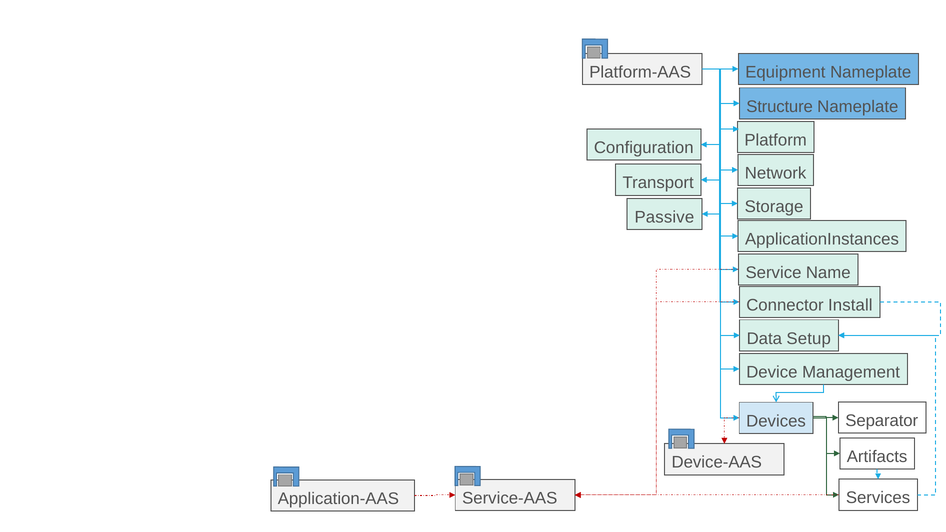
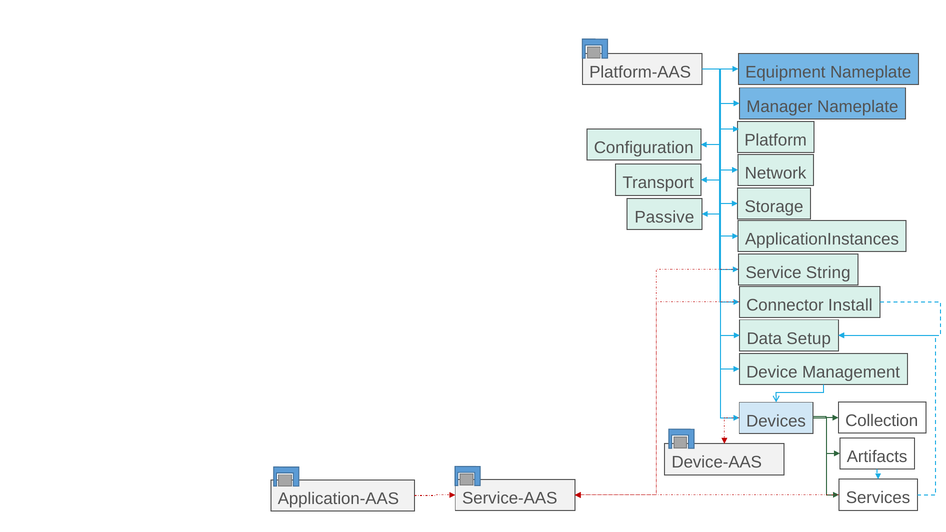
Structure: Structure -> Manager
Name: Name -> String
Separator: Separator -> Collection
